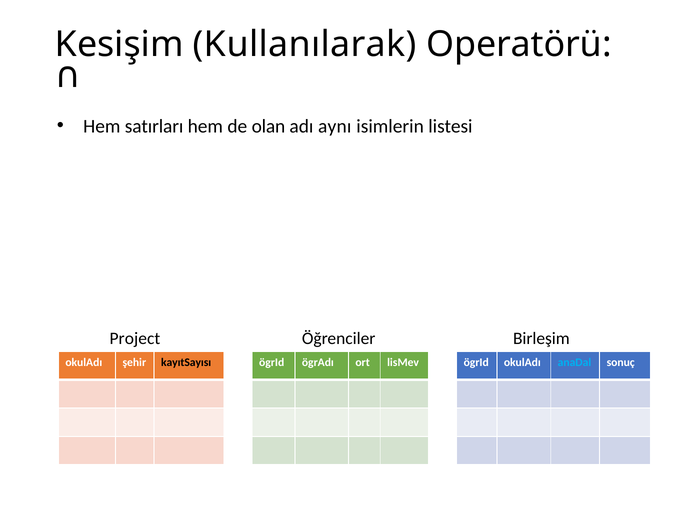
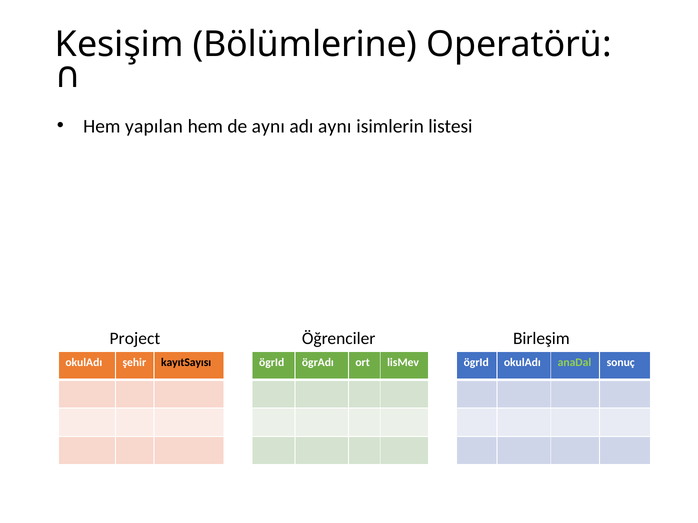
Kullanılarak: Kullanılarak -> Bölümlerine
satırları: satırları -> yapılan
de olan: olan -> aynı
anaDal colour: light blue -> light green
